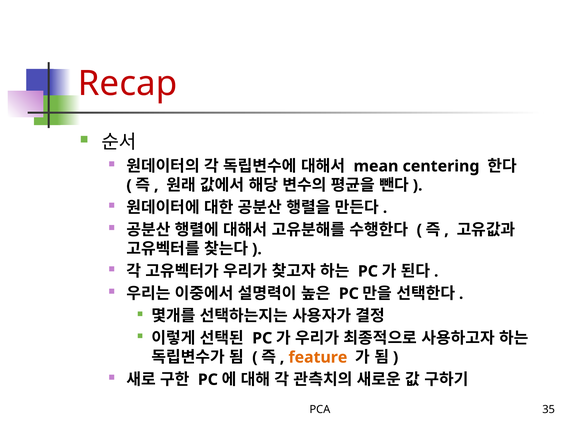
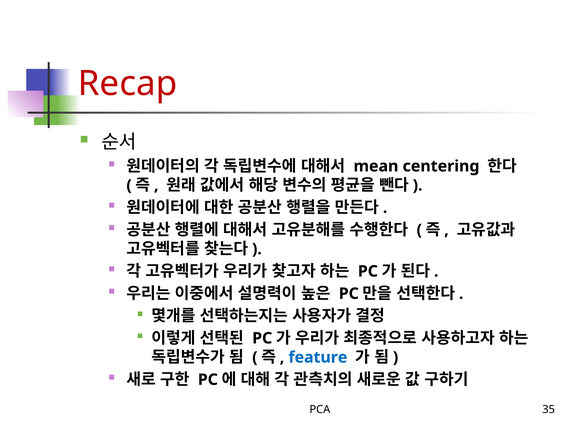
feature colour: orange -> blue
